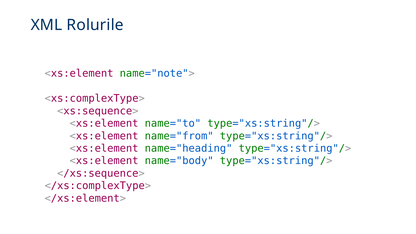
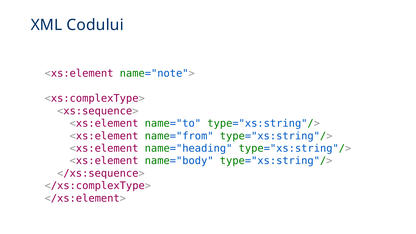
Rolurile: Rolurile -> Codului
